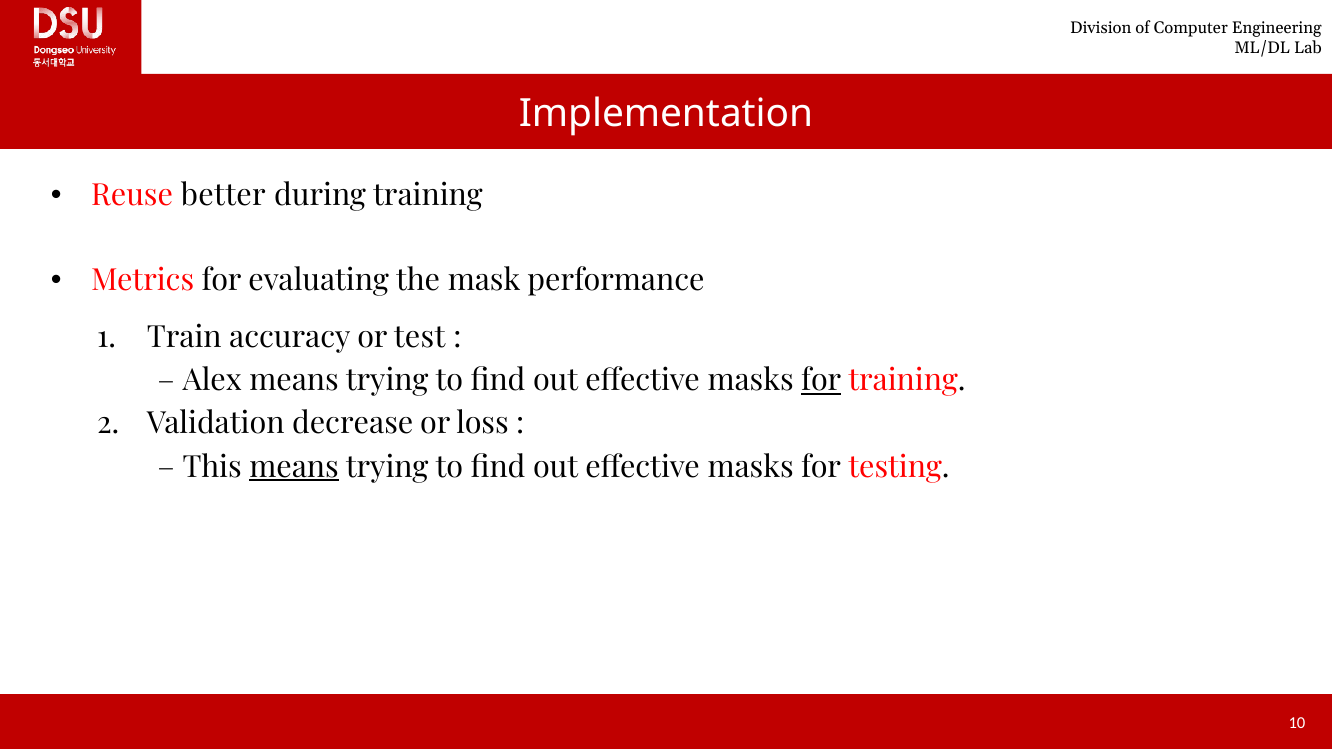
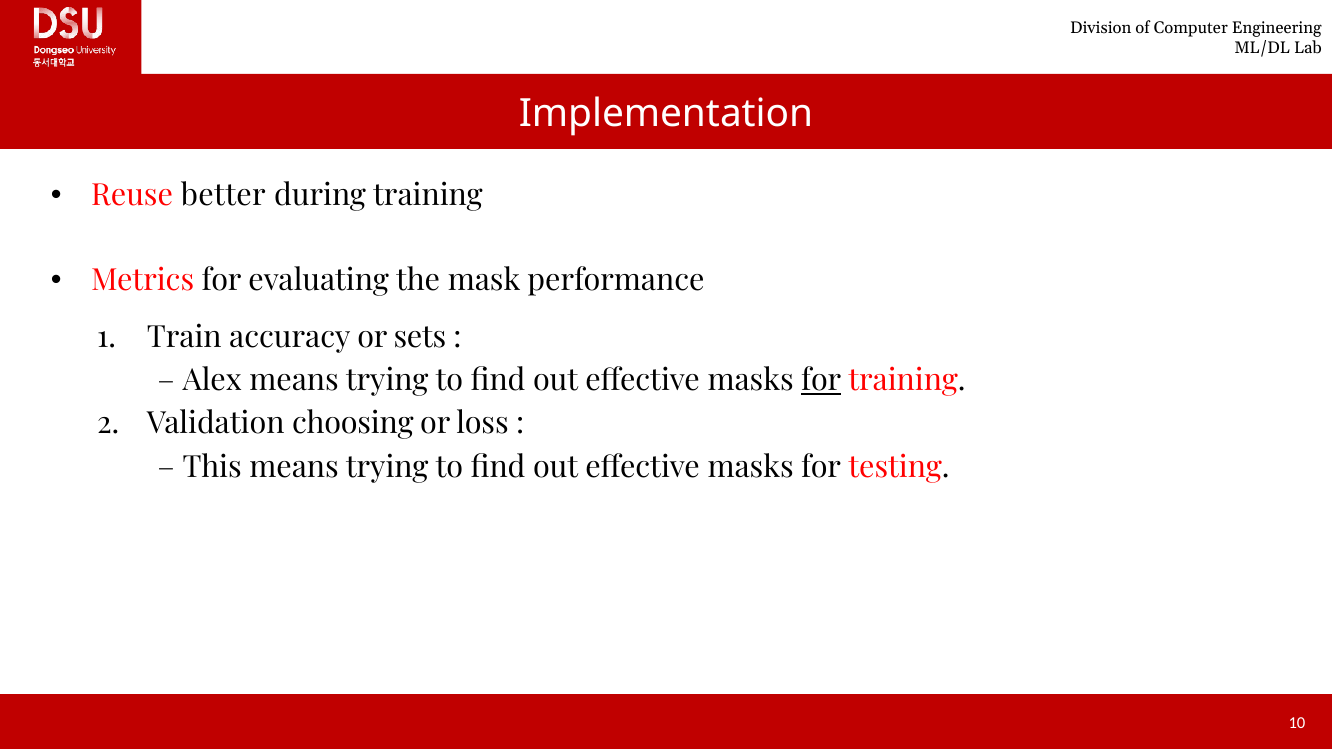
test: test -> sets
decrease: decrease -> choosing
means at (294, 467) underline: present -> none
